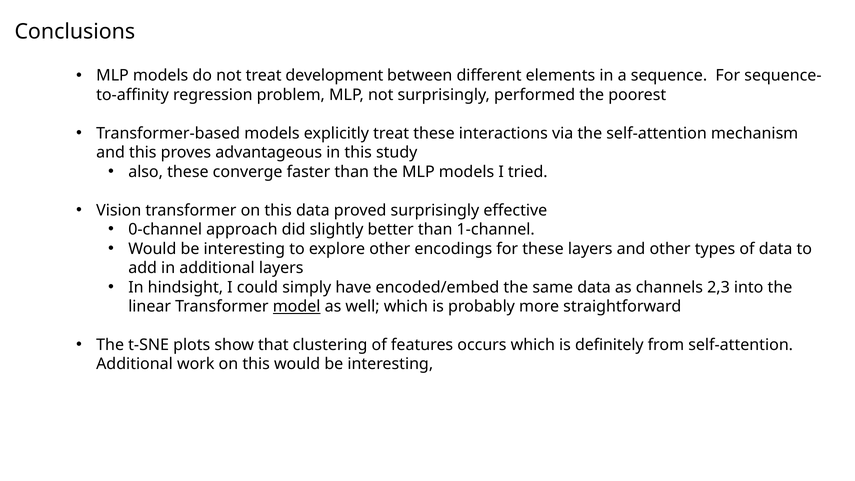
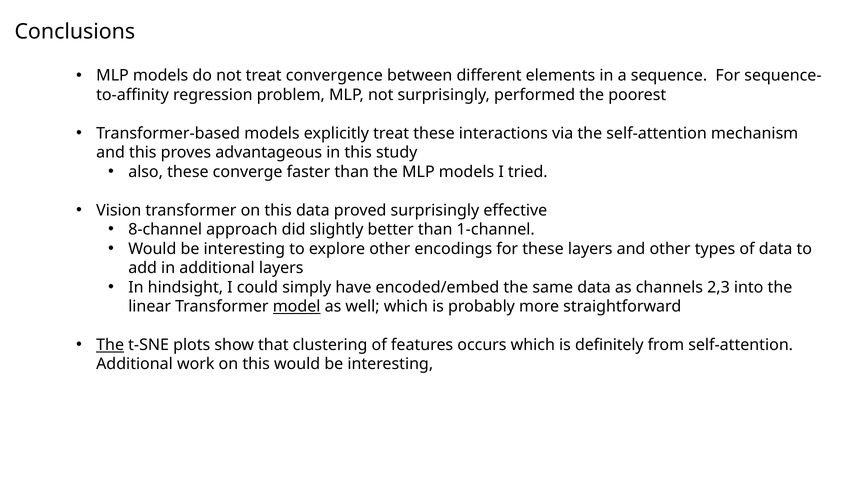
development: development -> convergence
0-channel: 0-channel -> 8-channel
The at (110, 345) underline: none -> present
